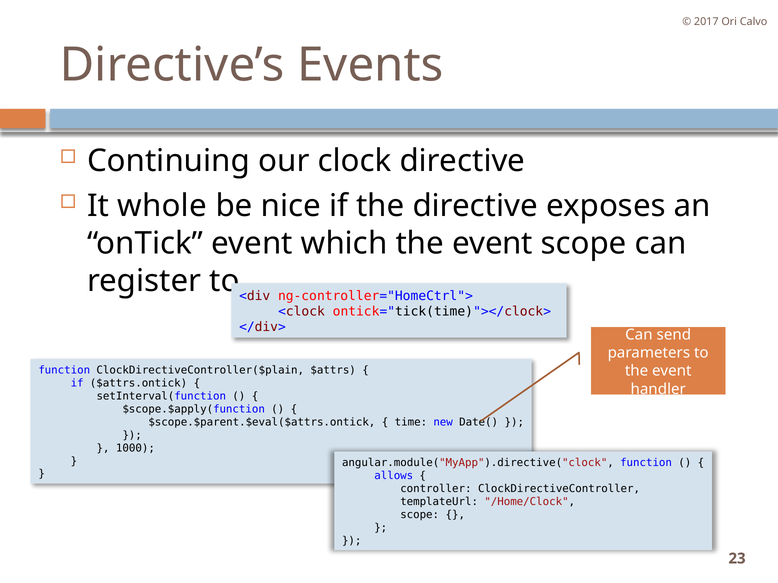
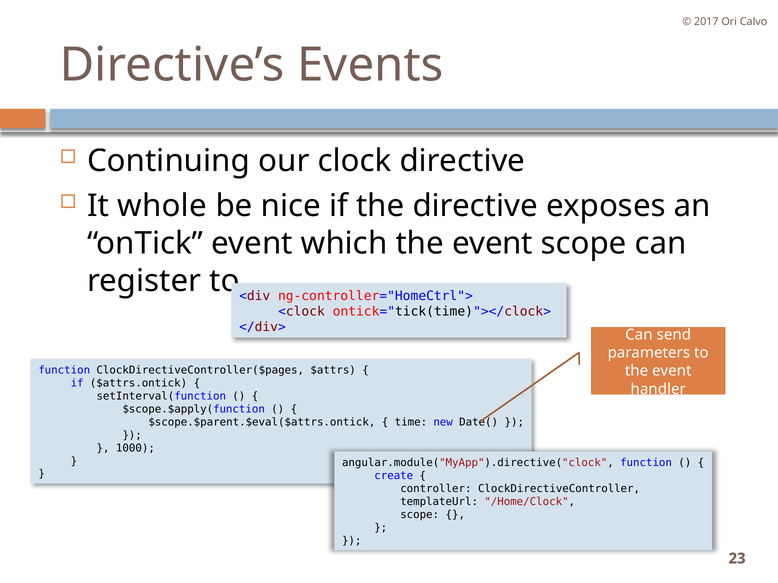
ClockDirectiveController($plain: ClockDirectiveController($plain -> ClockDirectiveController($pages
allows: allows -> create
